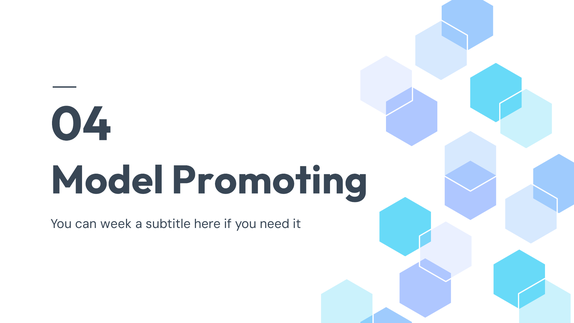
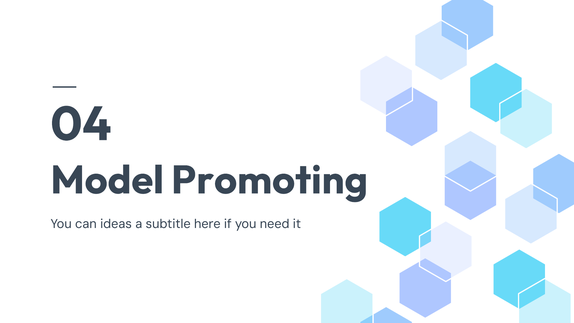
week: week -> ideas
